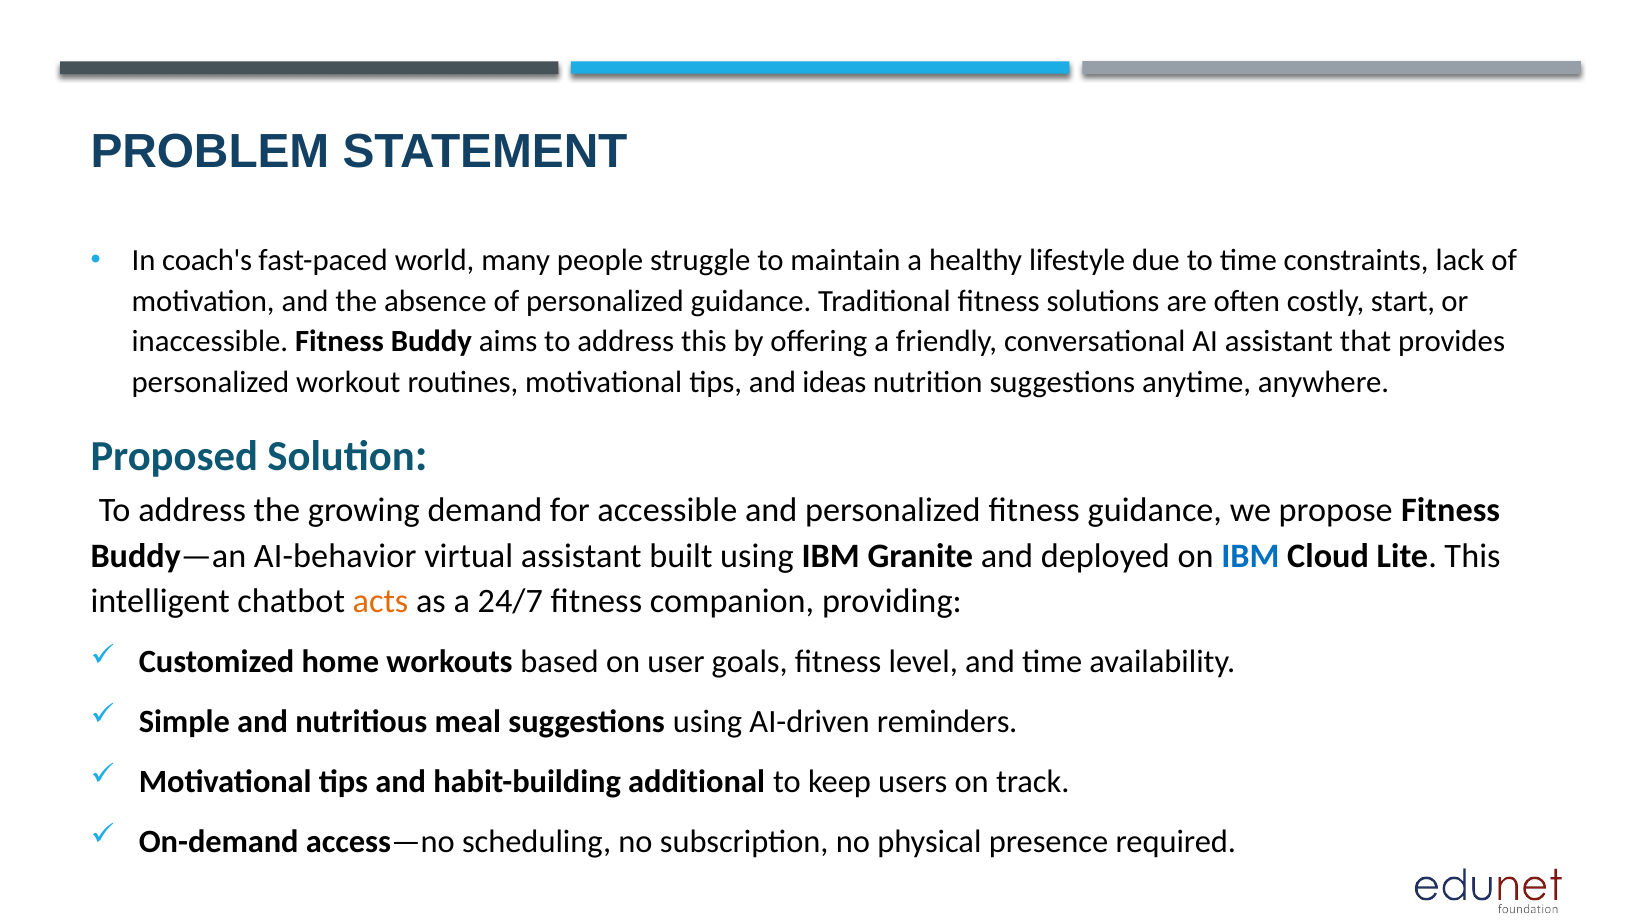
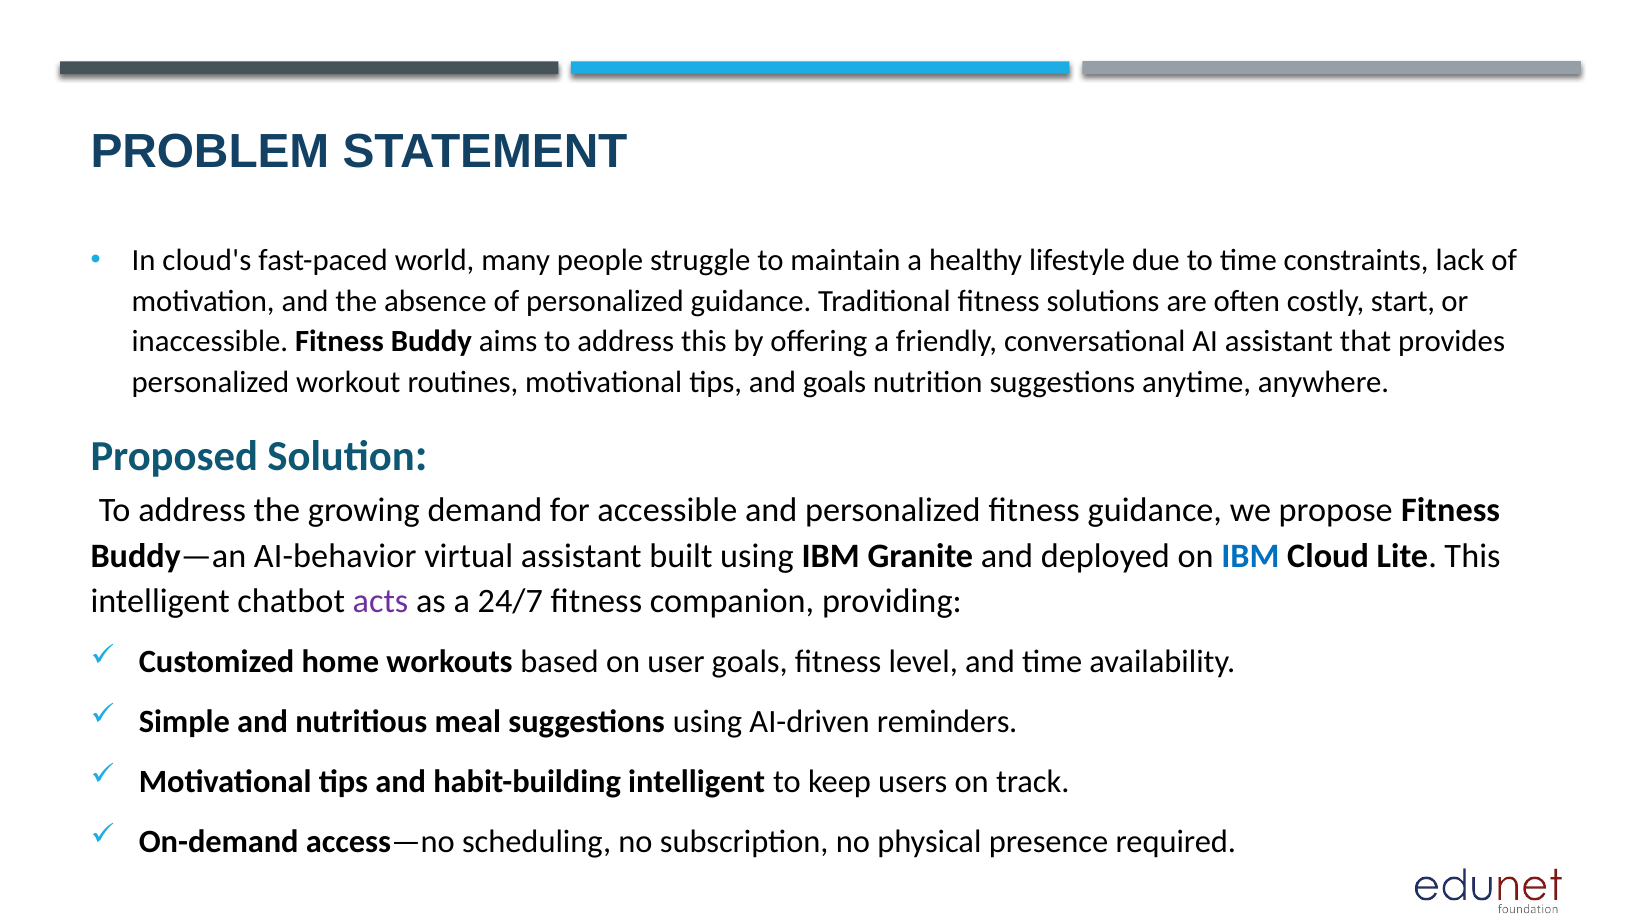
coach's: coach's -> cloud's
and ideas: ideas -> goals
acts colour: orange -> purple
habit-building additional: additional -> intelligent
